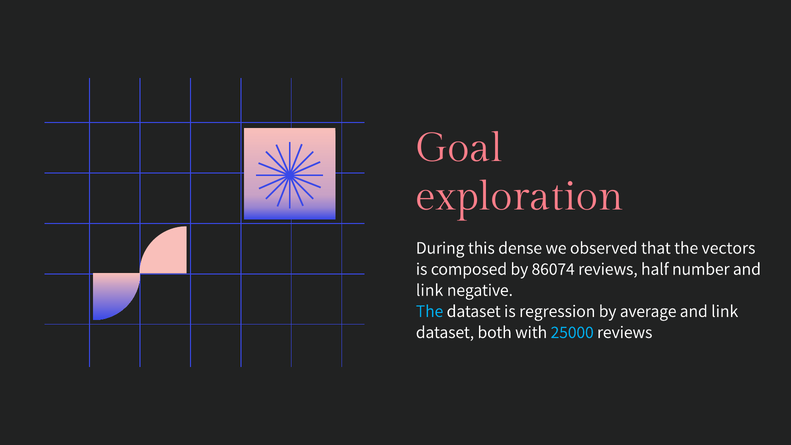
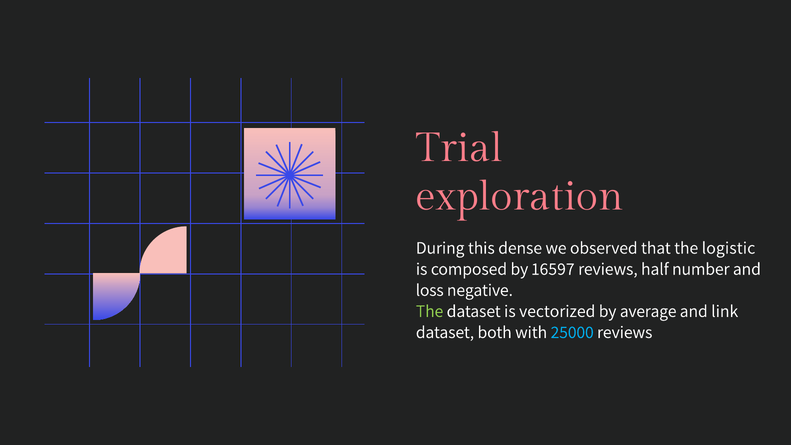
Goal: Goal -> Trial
vectors: vectors -> logistic
86074: 86074 -> 16597
link at (430, 290): link -> loss
The at (430, 311) colour: light blue -> light green
regression: regression -> vectorized
